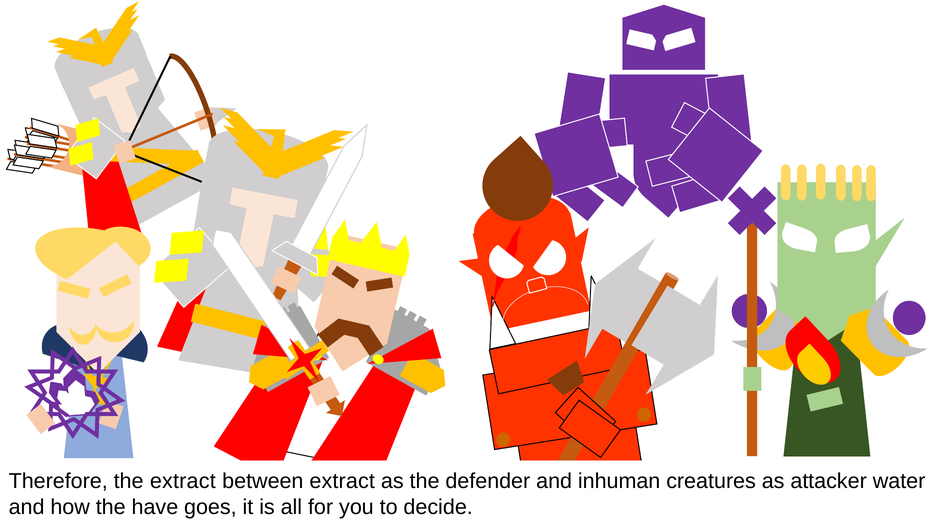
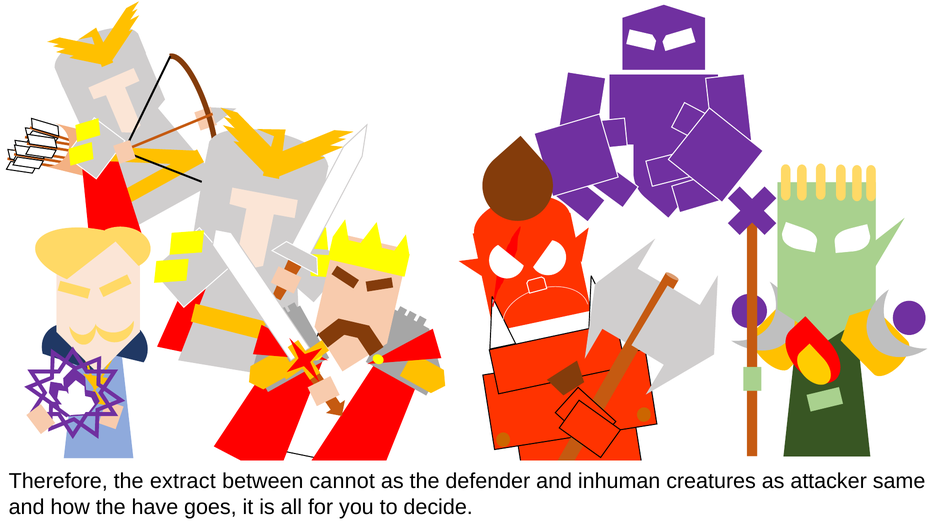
between extract: extract -> cannot
water: water -> same
